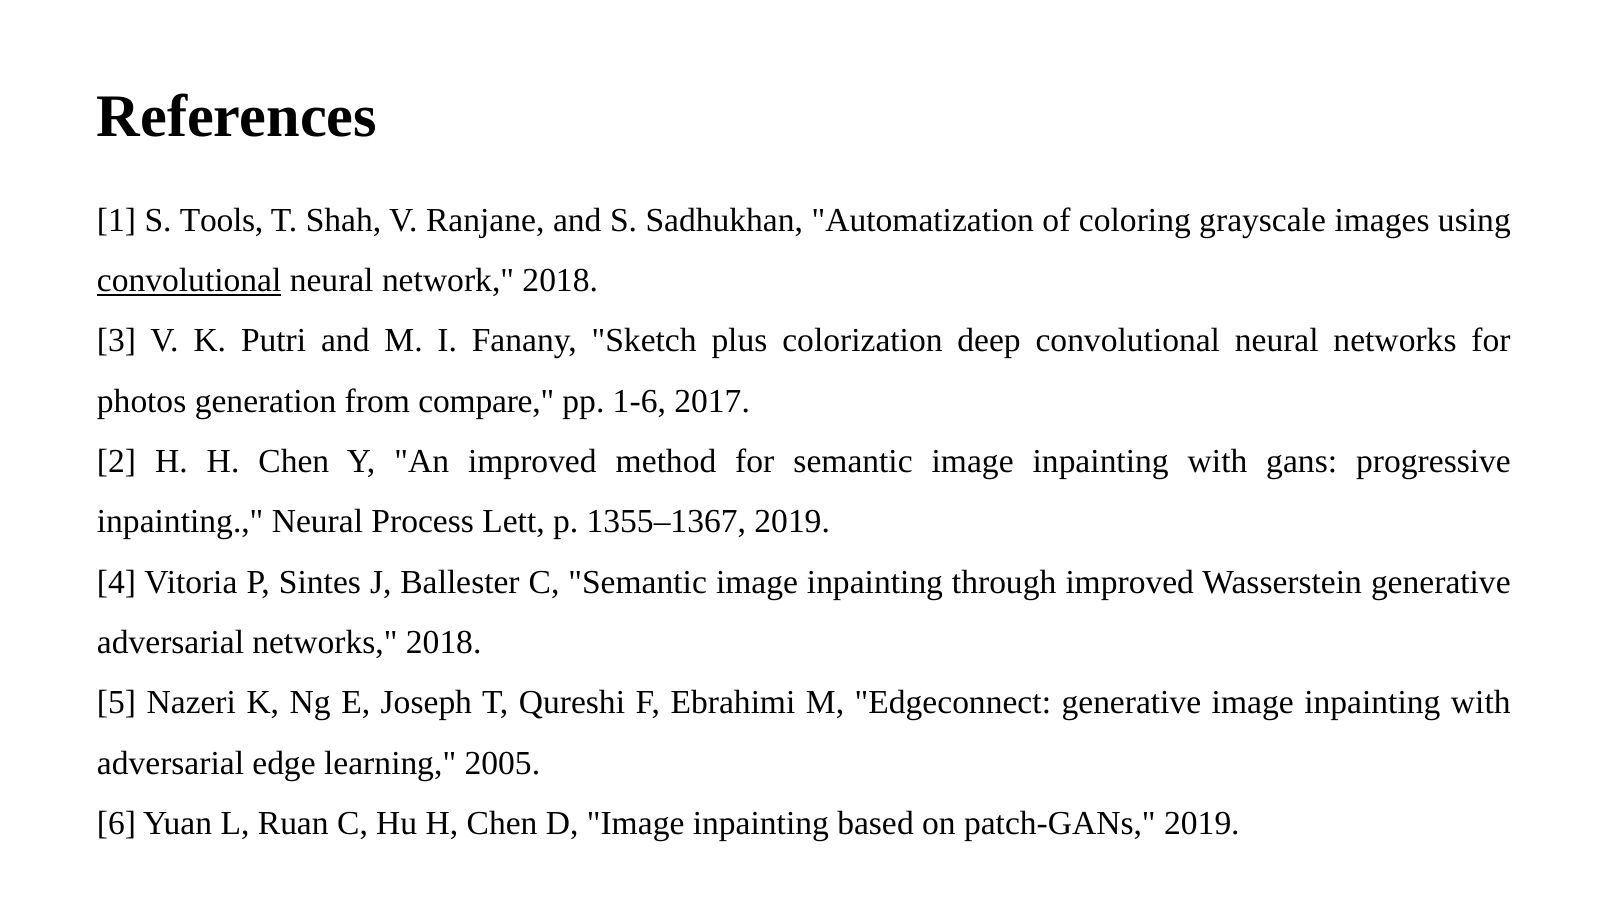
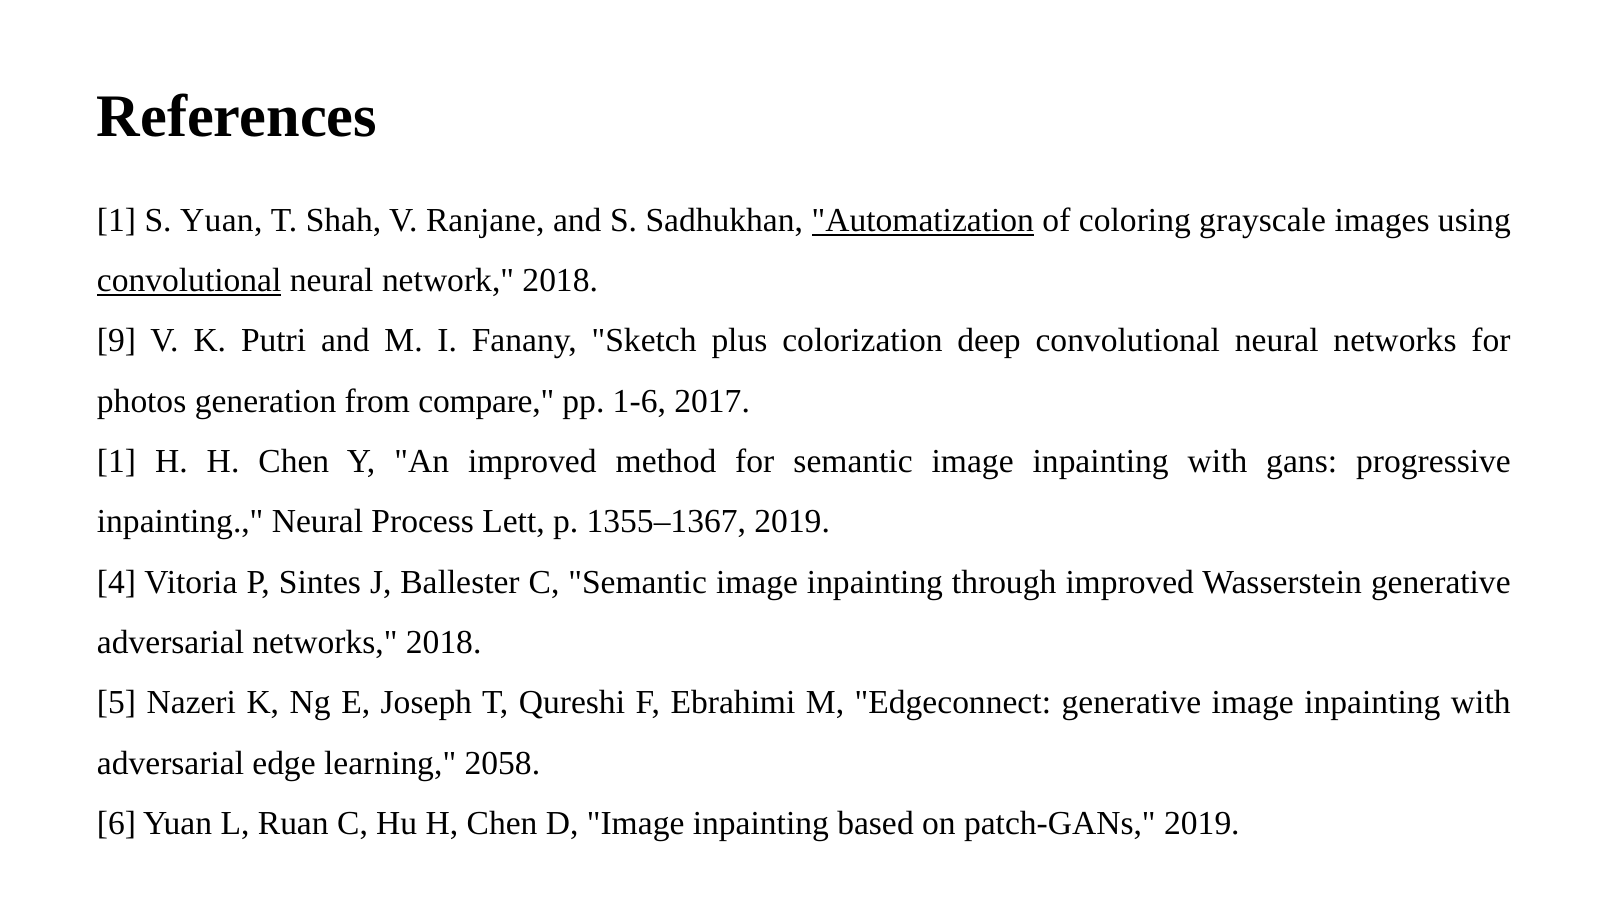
S Tools: Tools -> Yuan
Automatization underline: none -> present
3: 3 -> 9
2 at (117, 462): 2 -> 1
2005: 2005 -> 2058
